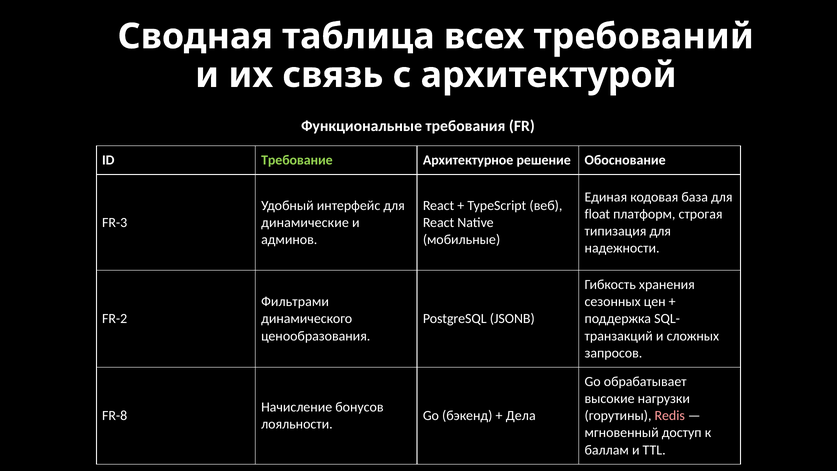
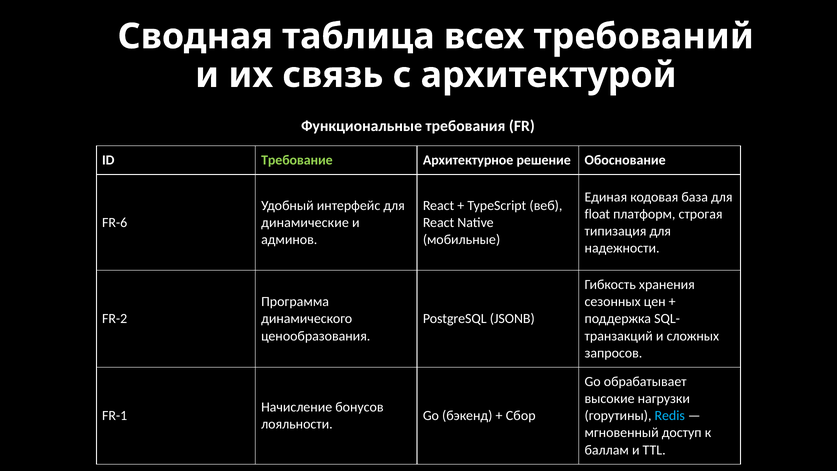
FR-3: FR-3 -> FR-6
Фильтрами: Фильтрами -> Программа
FR-8: FR-8 -> FR-1
Дела: Дела -> Сбор
Redis colour: pink -> light blue
